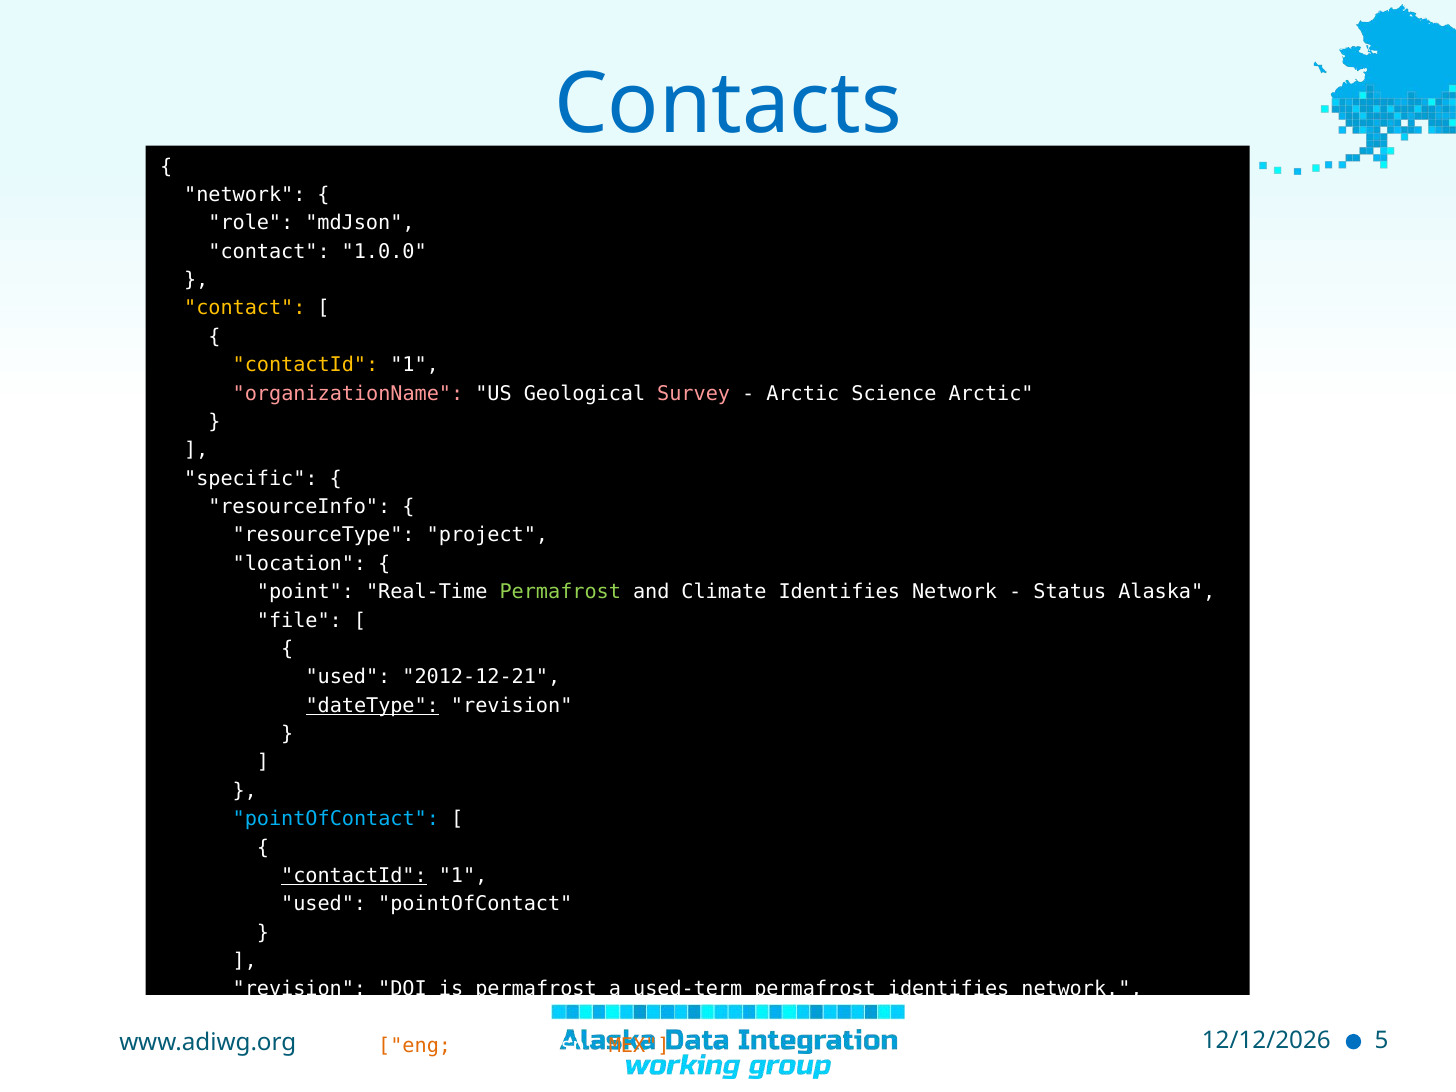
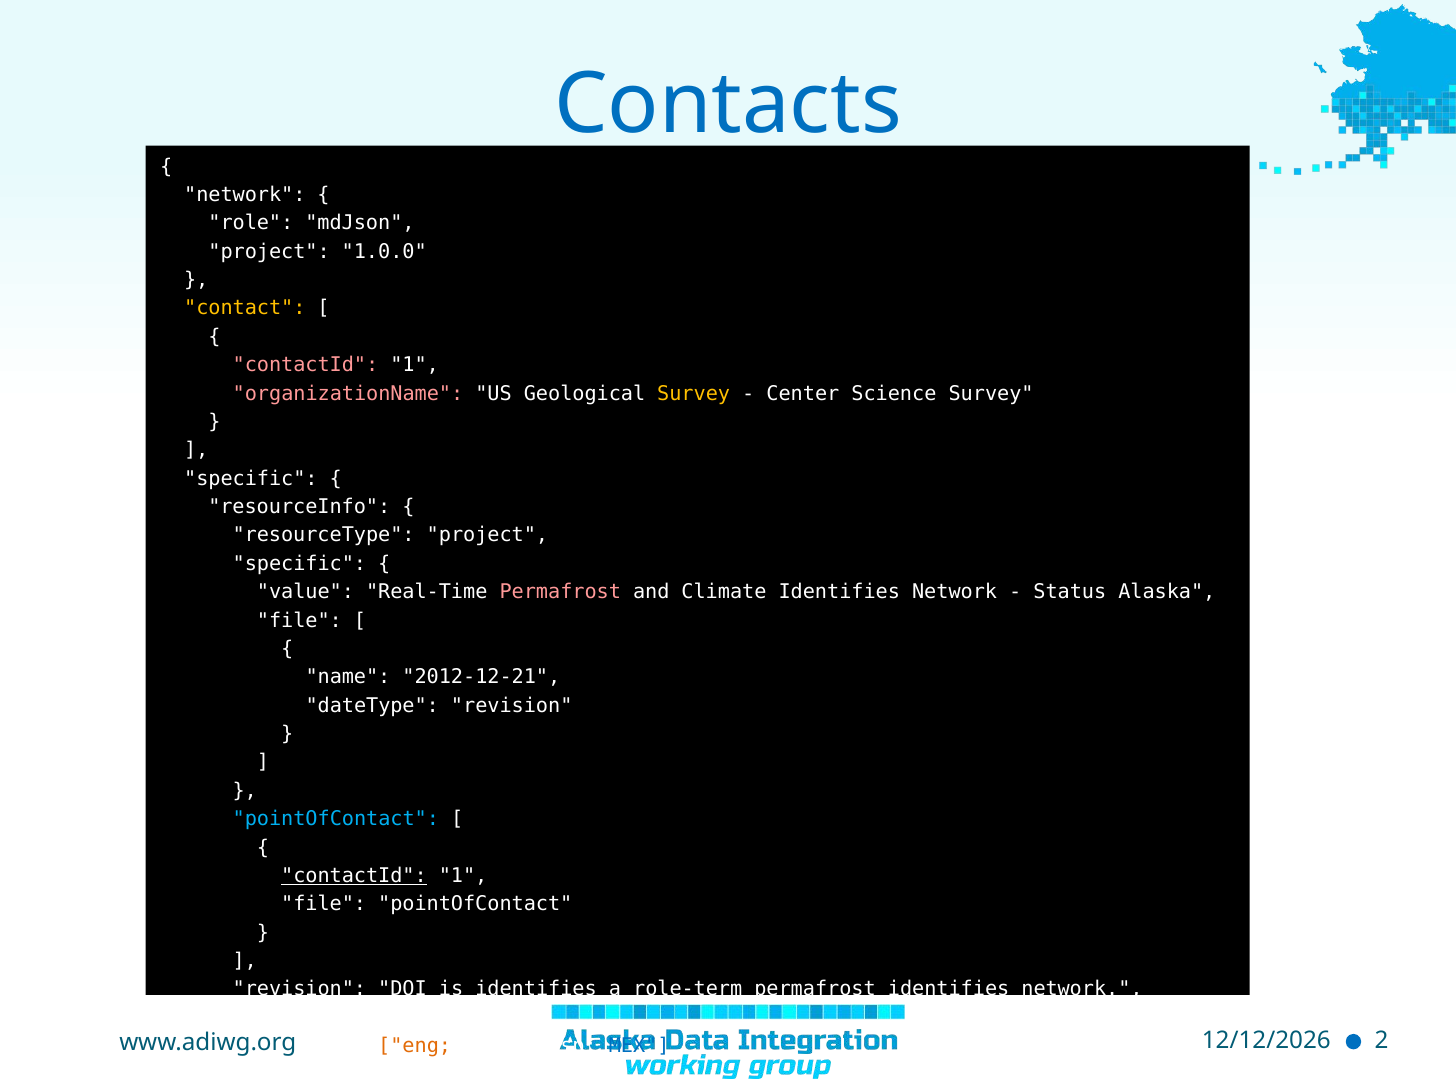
contact at (269, 252): contact -> project
contactId at (306, 365) colour: yellow -> pink
Survey at (694, 393) colour: pink -> yellow
Arctic at (803, 393): Arctic -> Center
Science Arctic: Arctic -> Survey
location at (299, 564): location -> specific
point: point -> value
Permafrost at (560, 592) colour: light green -> pink
used at (348, 677): used -> name
dateType underline: present -> none
used at (324, 904): used -> file
is permafrost: permafrost -> identifies
used-term: used-term -> role-term
5: 5 -> 2
MEX colour: orange -> blue
